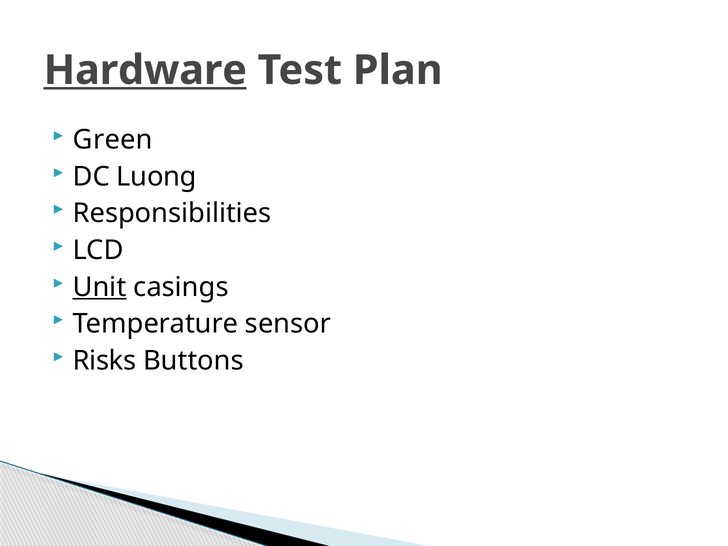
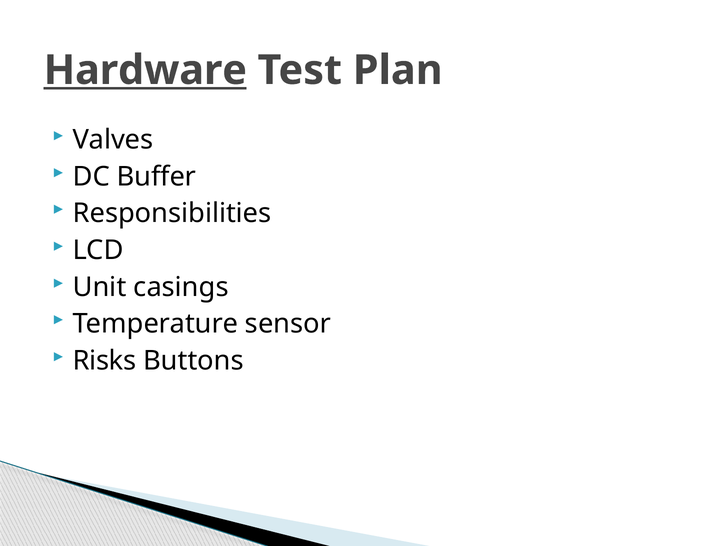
Green: Green -> Valves
Luong: Luong -> Buffer
Unit underline: present -> none
